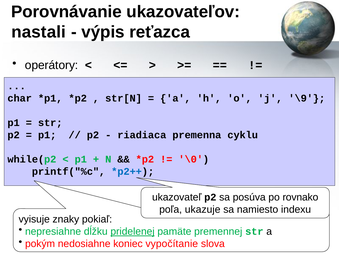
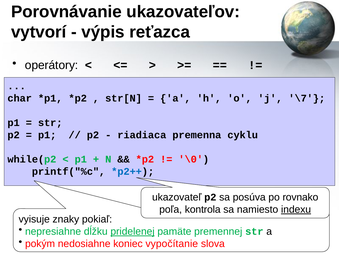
nastali: nastali -> vytvorí
\9: \9 -> \7
ukazuje: ukazuje -> kontrola
indexu underline: none -> present
